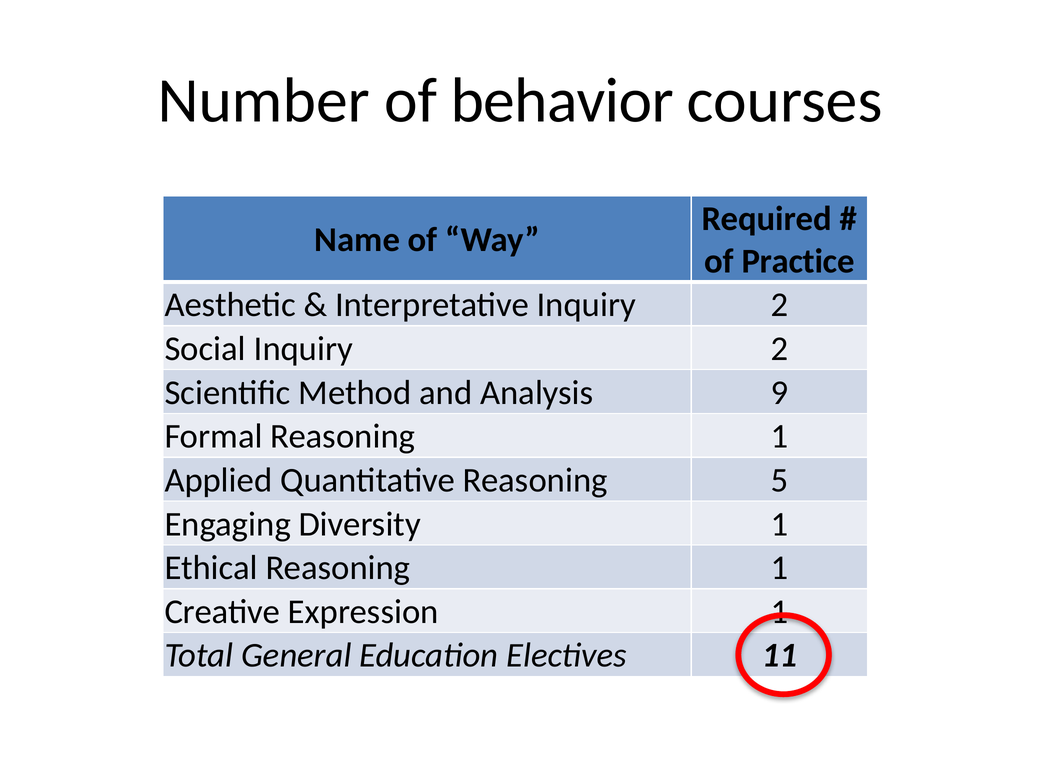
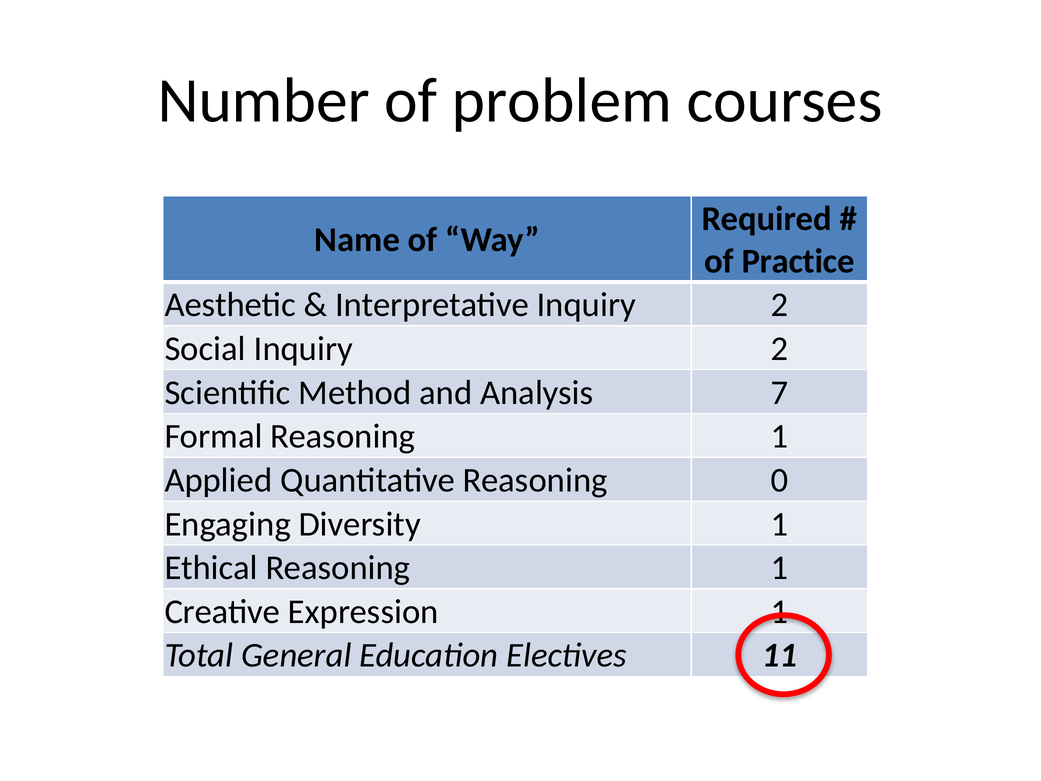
behavior: behavior -> problem
9: 9 -> 7
5: 5 -> 0
